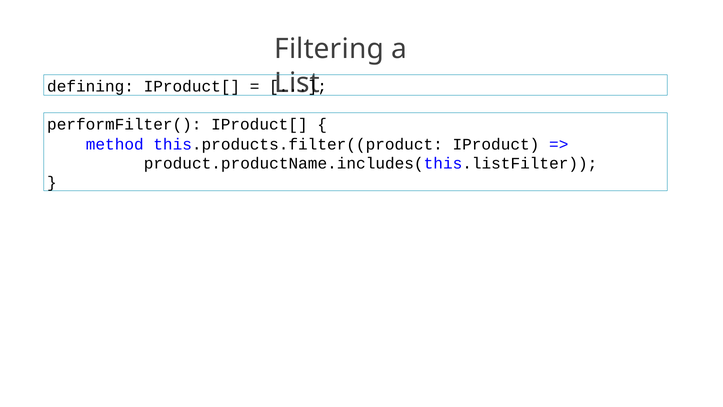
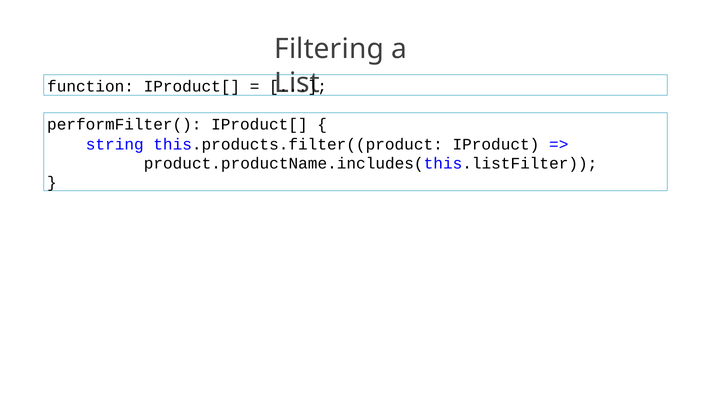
defining: defining -> function
method: method -> string
